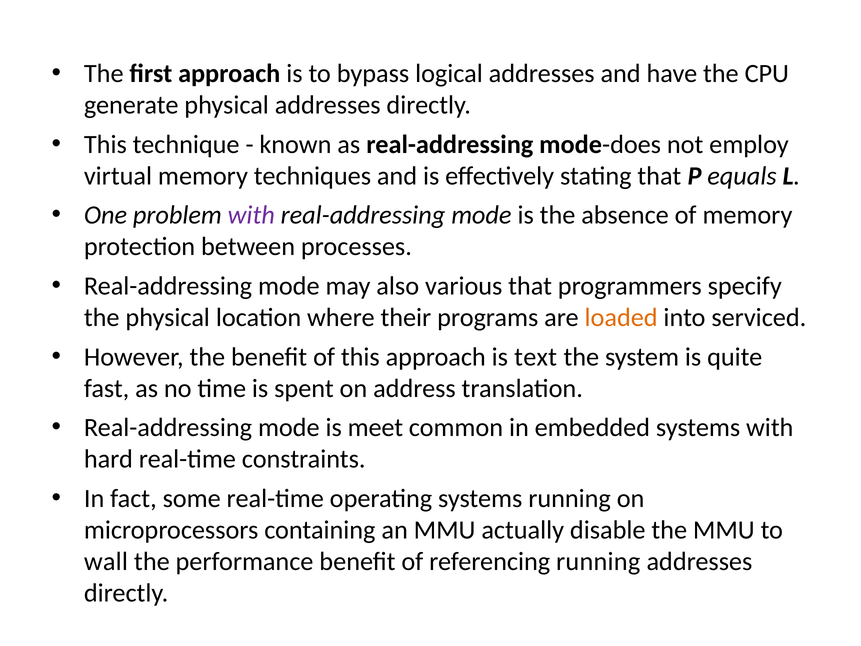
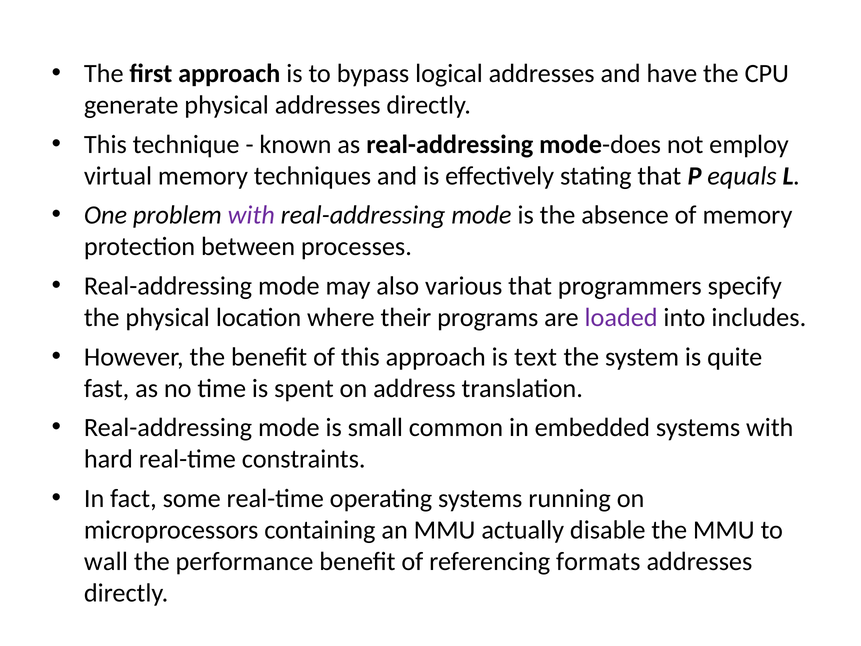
loaded colour: orange -> purple
serviced: serviced -> includes
meet: meet -> small
referencing running: running -> formats
